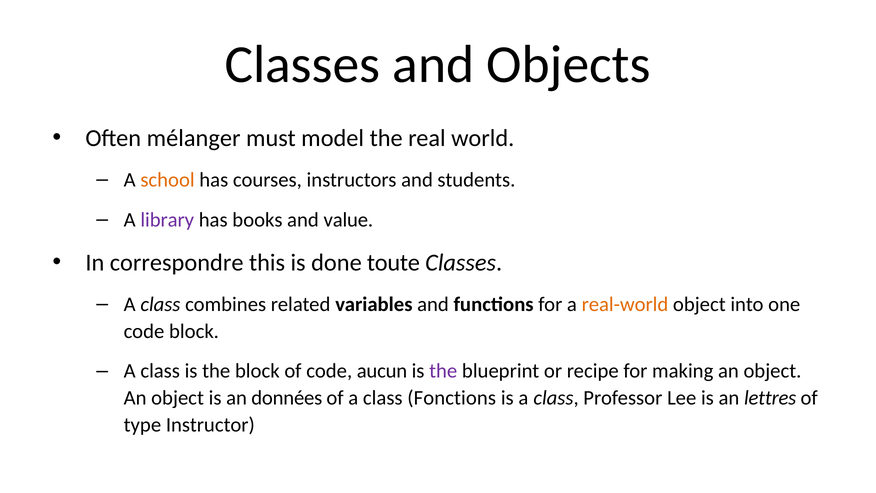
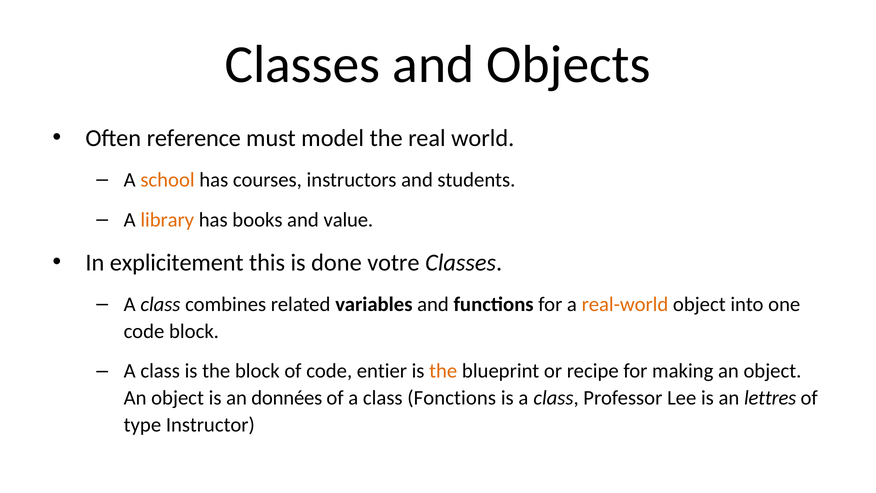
mélanger: mélanger -> reference
library colour: purple -> orange
correspondre: correspondre -> explicitement
toute: toute -> votre
aucun: aucun -> entier
the at (443, 371) colour: purple -> orange
